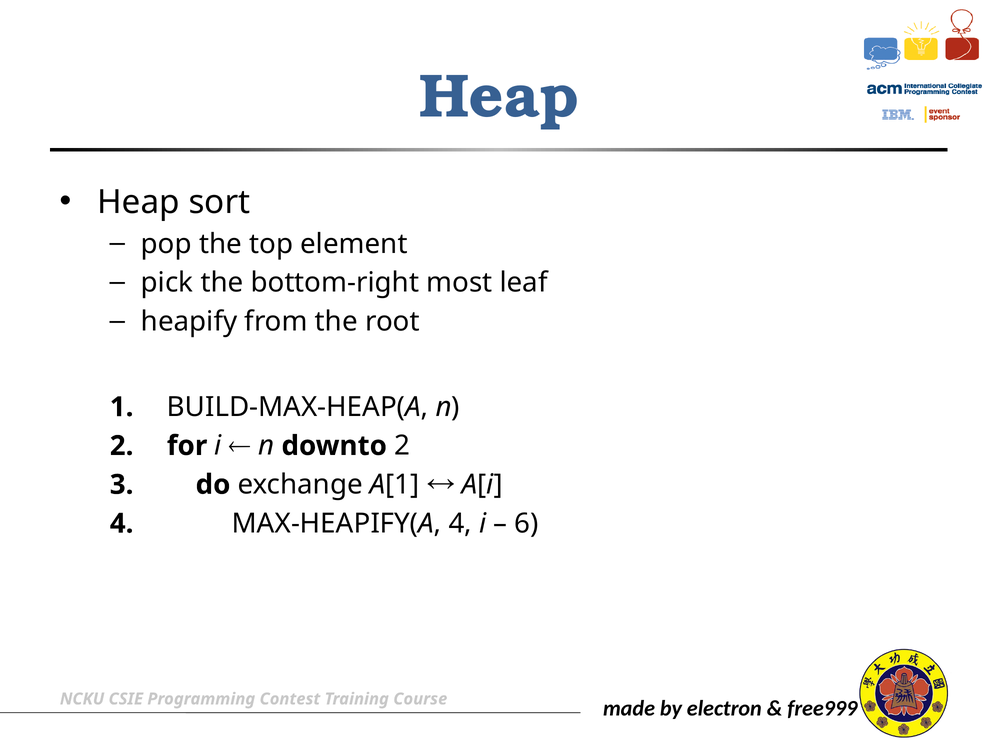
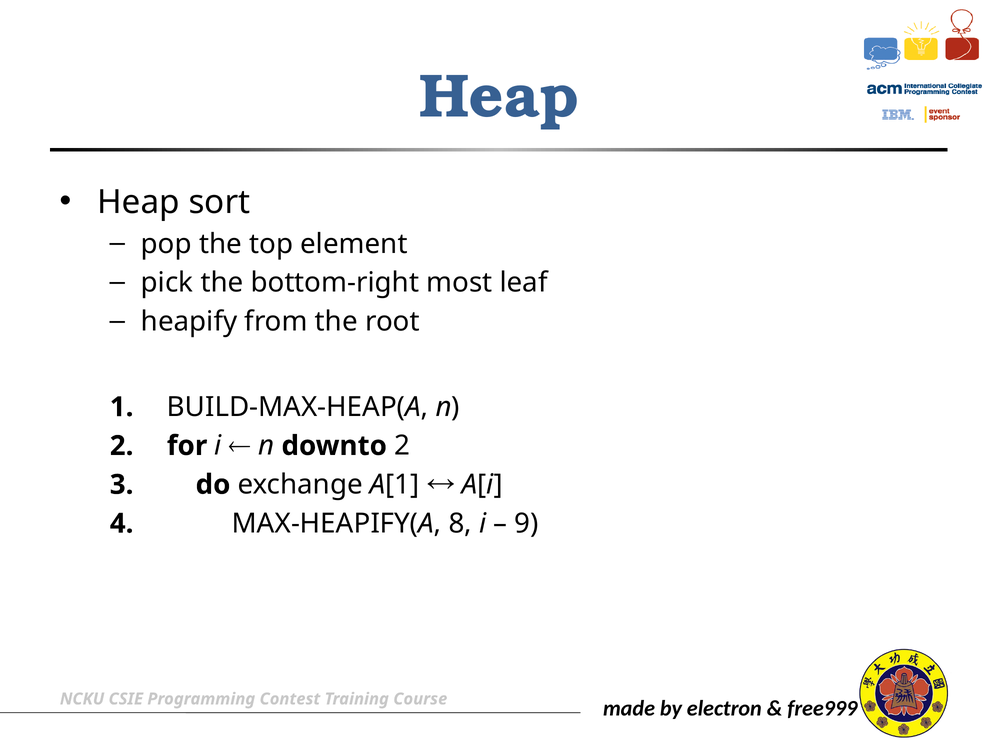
MAX-HEAPIFY(A 4: 4 -> 8
6: 6 -> 9
